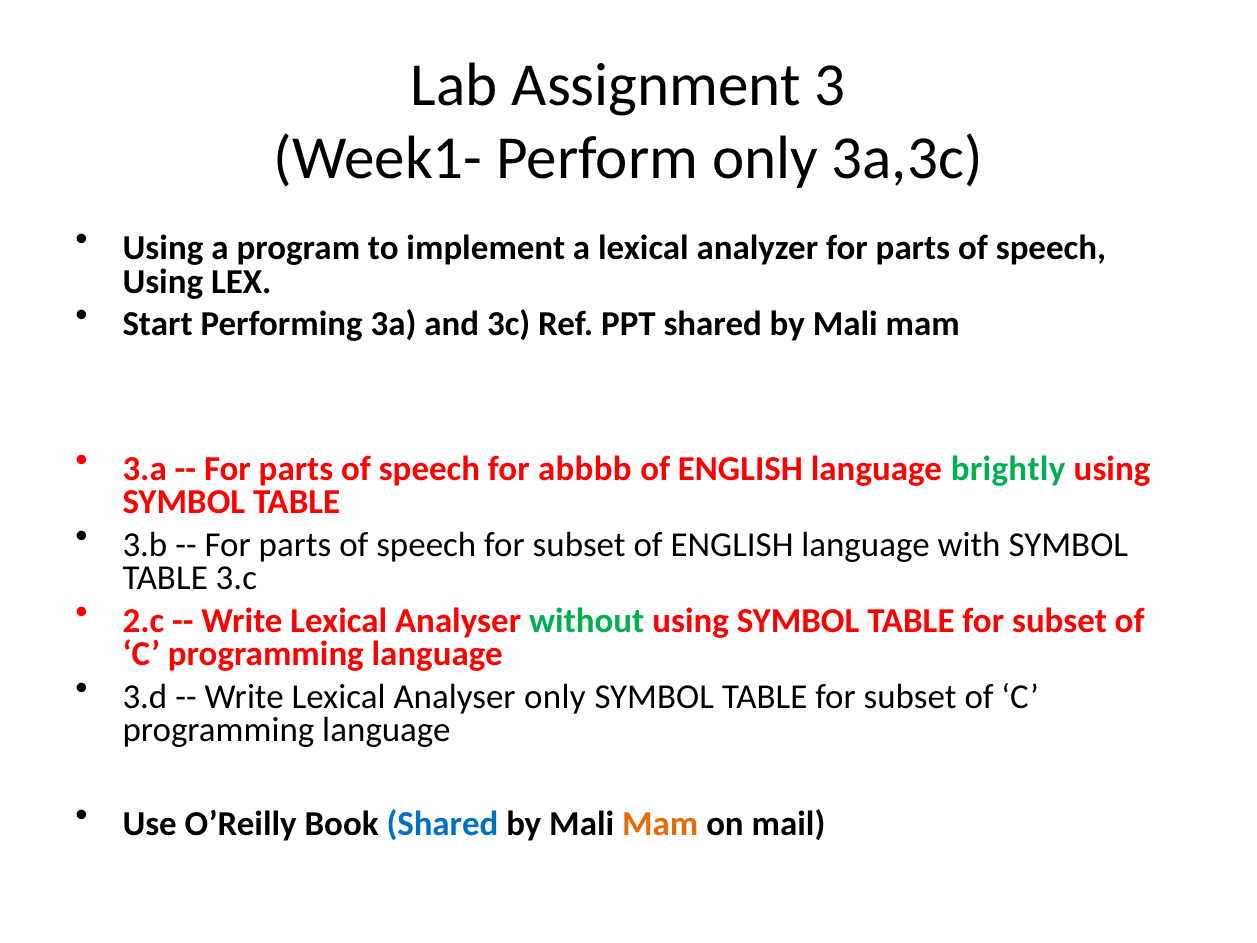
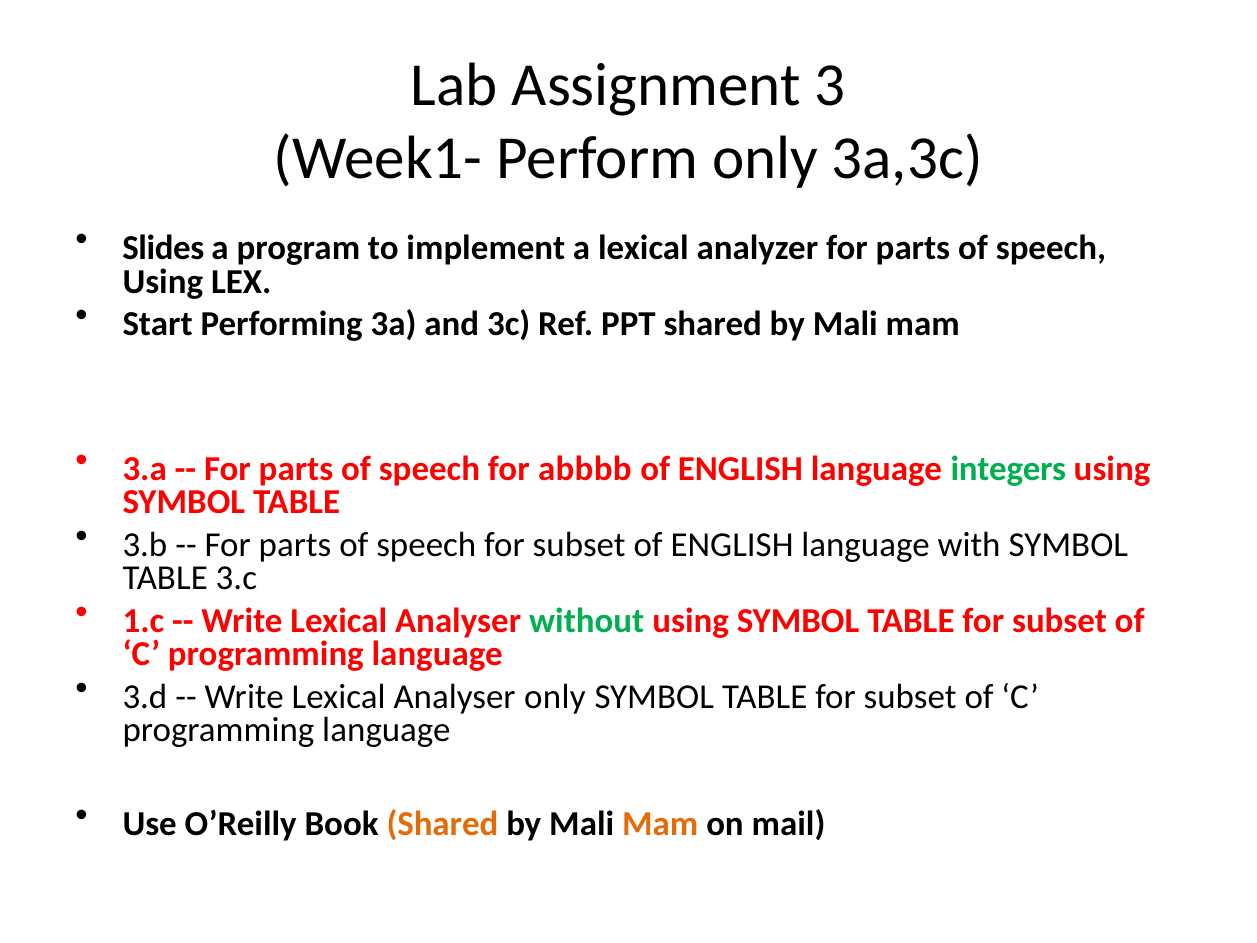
Using at (163, 248): Using -> Slides
brightly: brightly -> integers
2.c: 2.c -> 1.c
Shared at (442, 823) colour: blue -> orange
